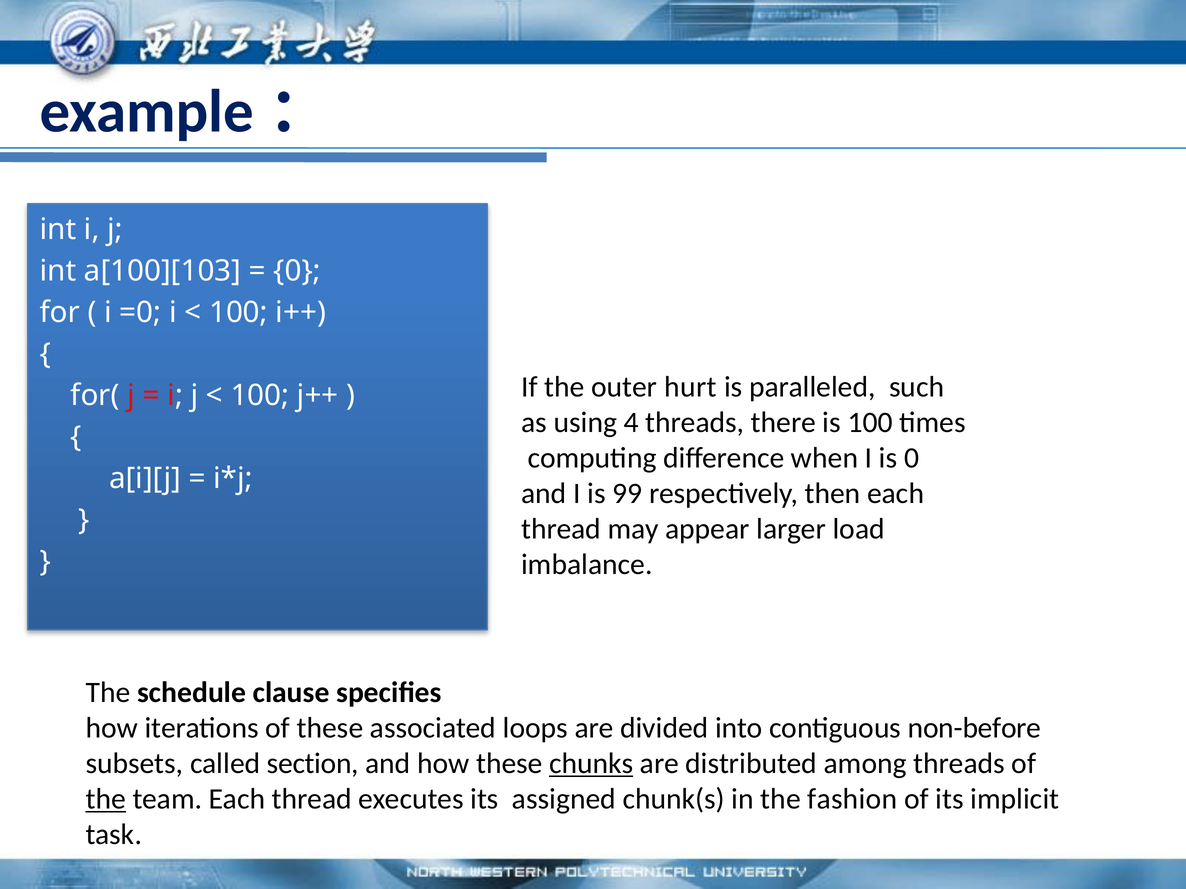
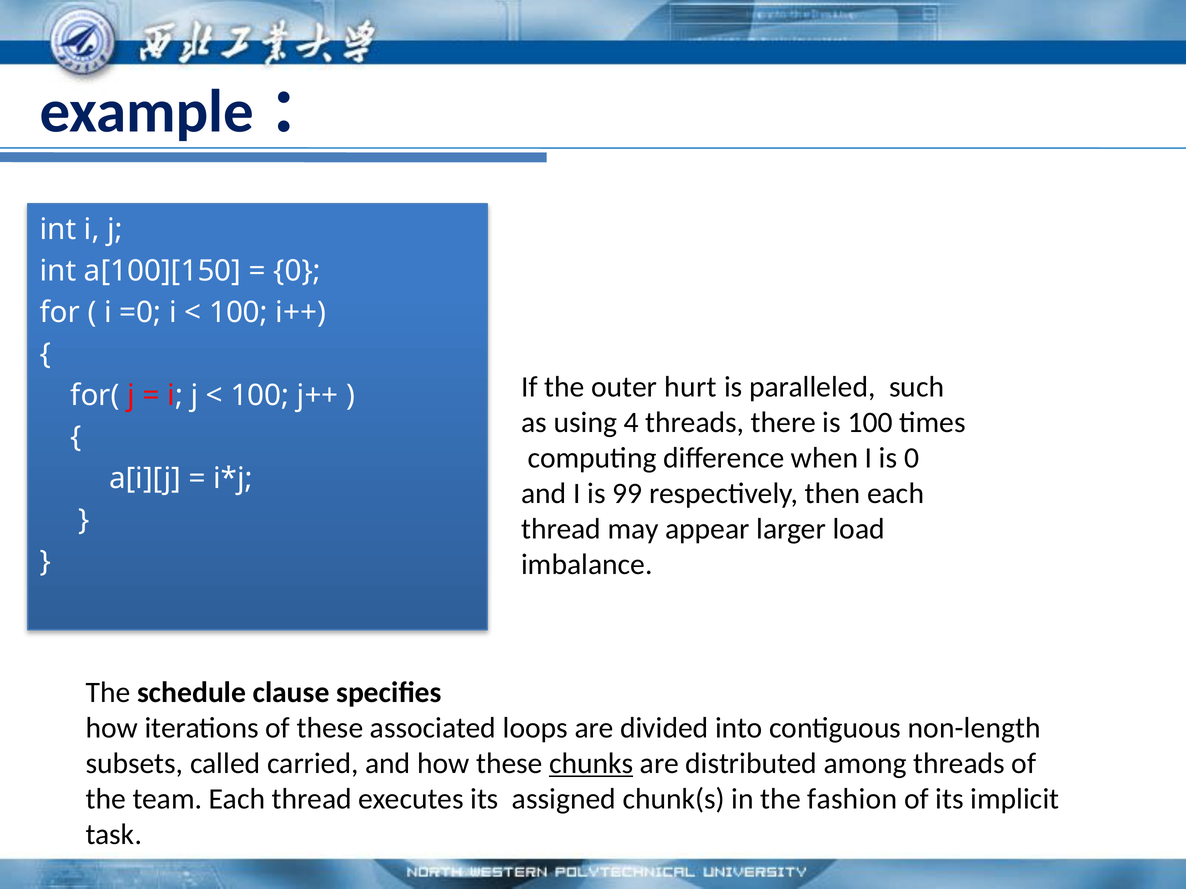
a[100][103: a[100][103 -> a[100][150
non-before: non-before -> non-length
section: section -> carried
the at (106, 800) underline: present -> none
